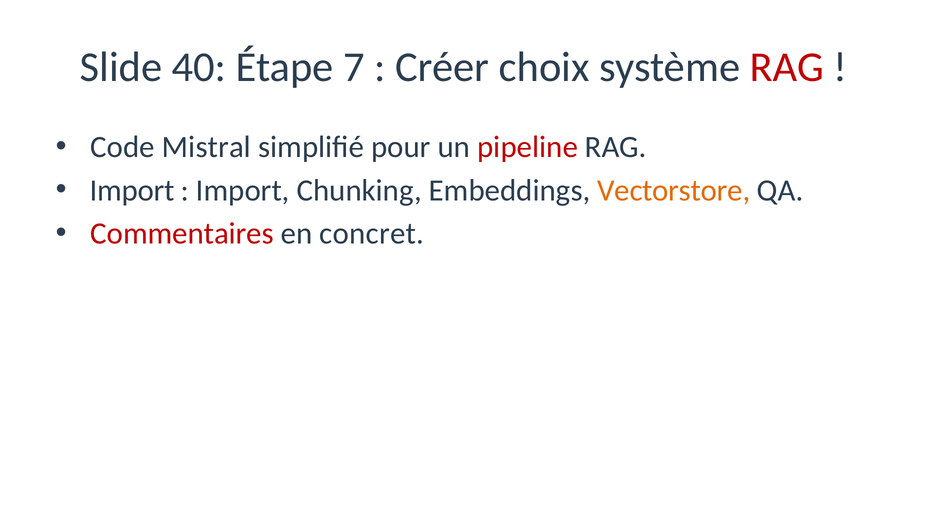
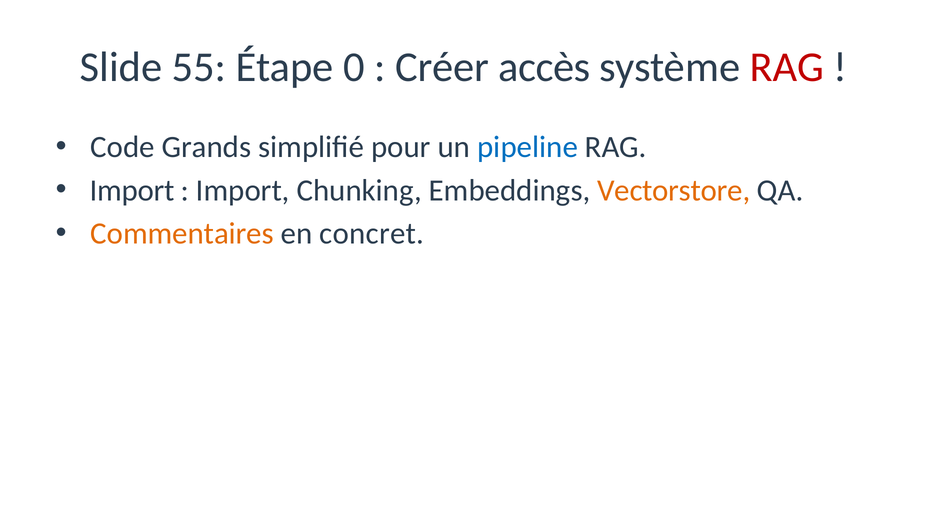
40: 40 -> 55
7: 7 -> 0
choix: choix -> accès
Mistral: Mistral -> Grands
pipeline colour: red -> blue
Commentaires colour: red -> orange
